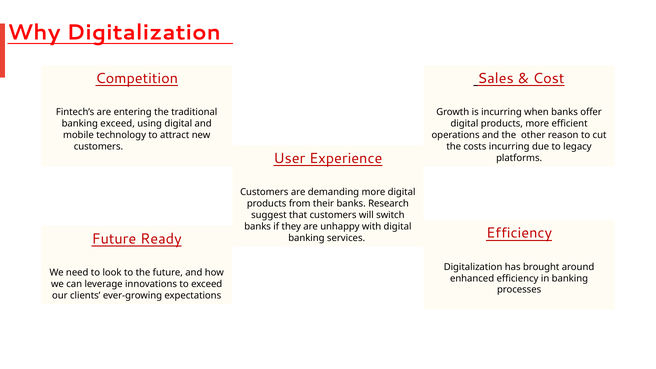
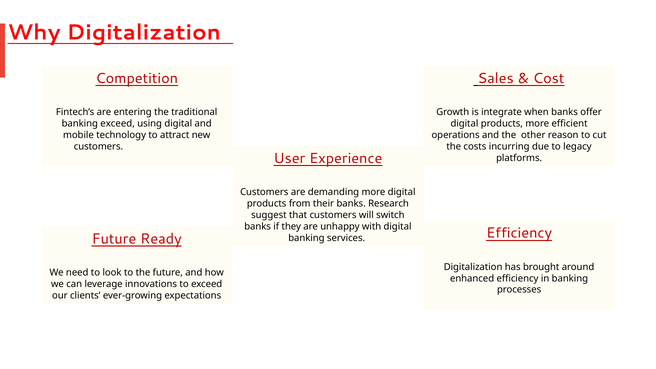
is incurring: incurring -> integrate
